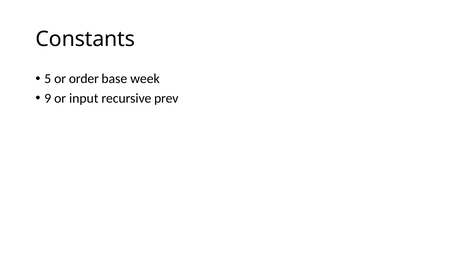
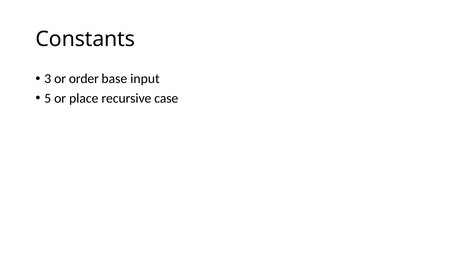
5: 5 -> 3
week: week -> input
9: 9 -> 5
input: input -> place
prev: prev -> case
